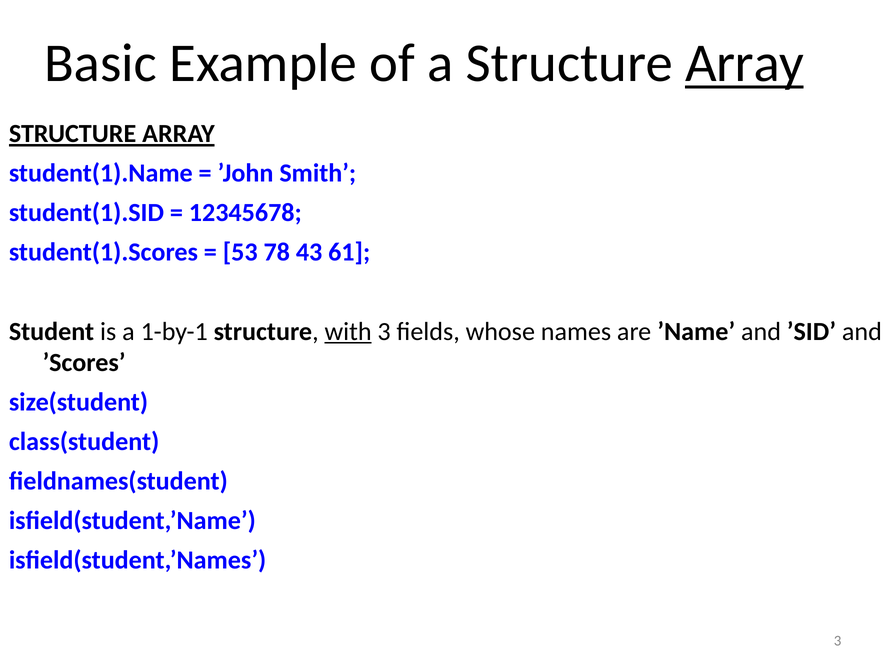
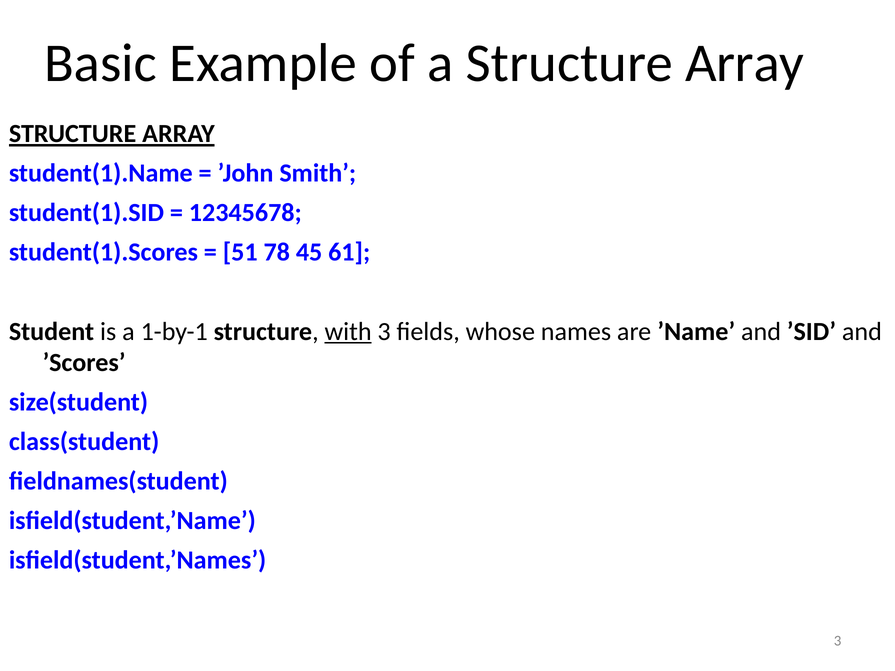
Array at (745, 63) underline: present -> none
53: 53 -> 51
43: 43 -> 45
